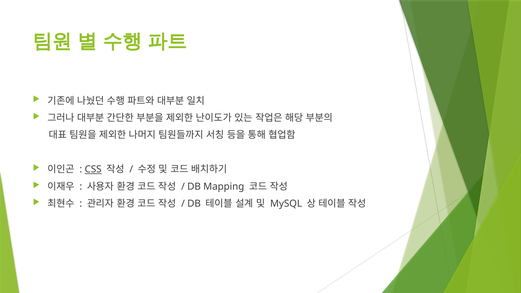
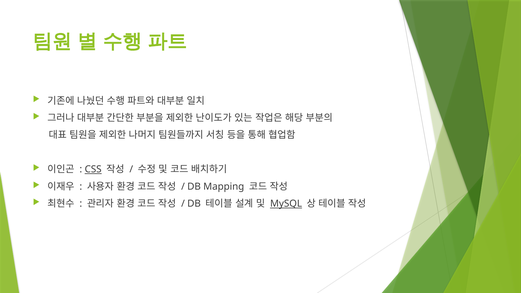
MySQL underline: none -> present
